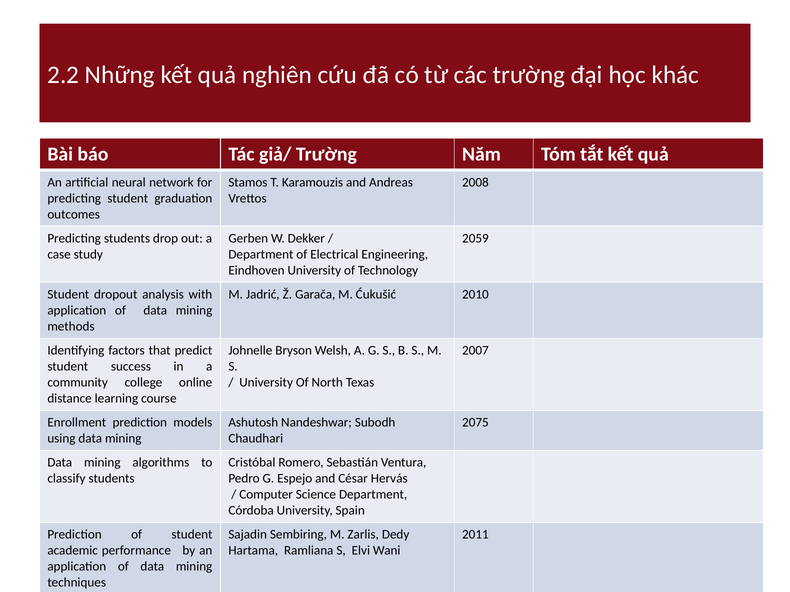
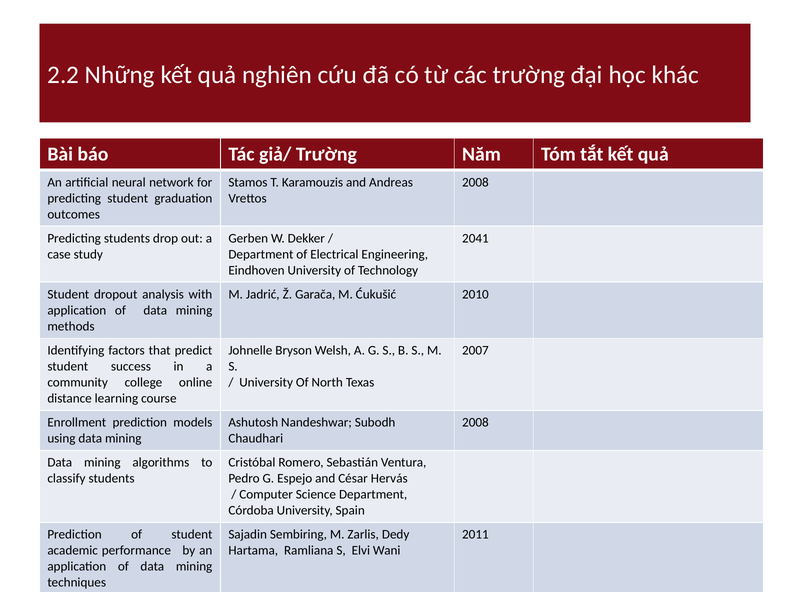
2059: 2059 -> 2041
2075 at (475, 423): 2075 -> 2008
